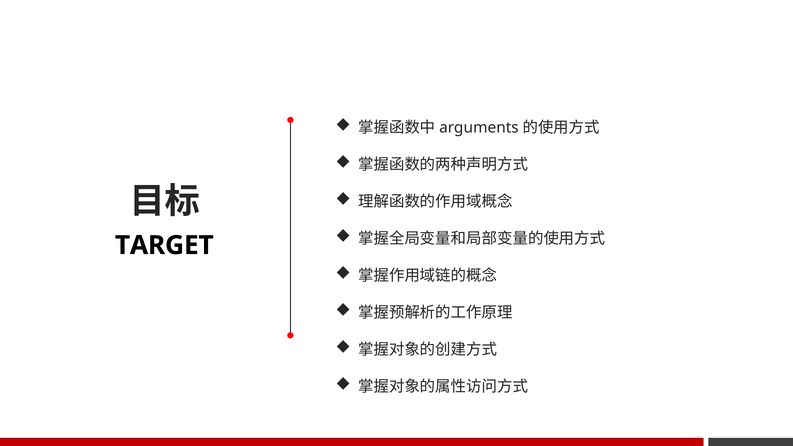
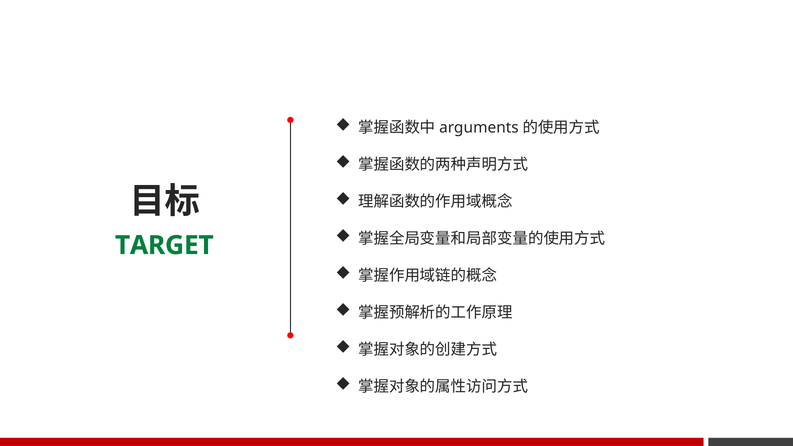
TARGET colour: black -> green
